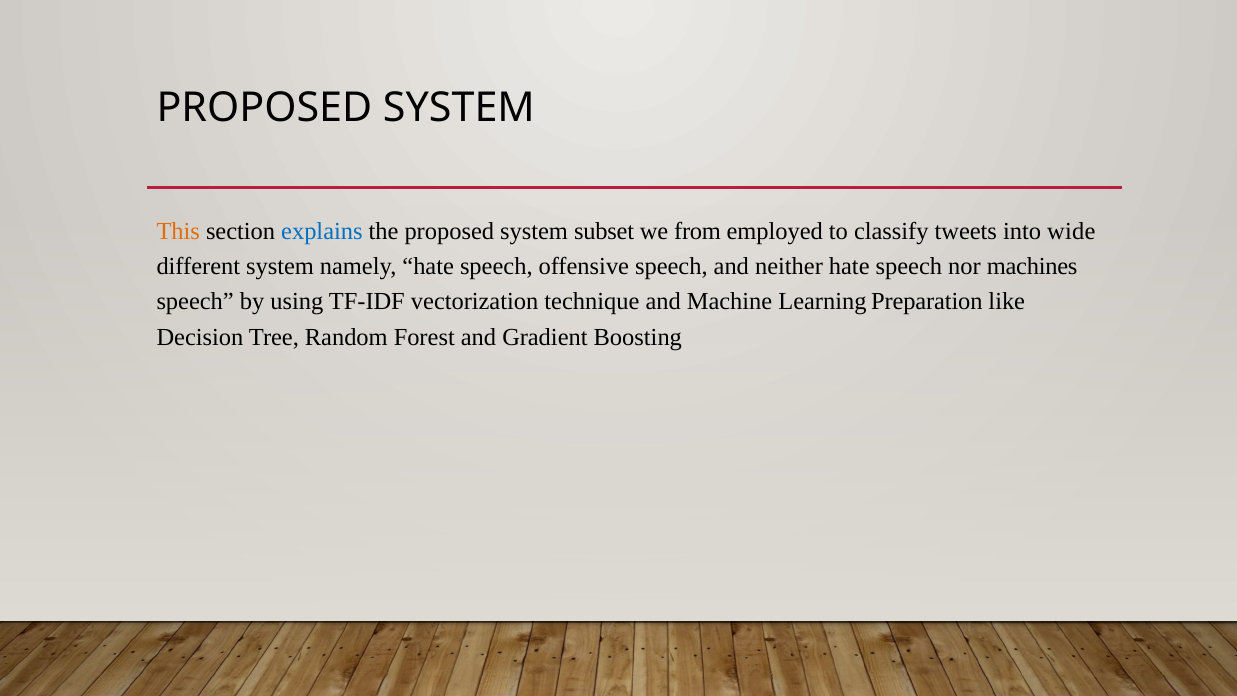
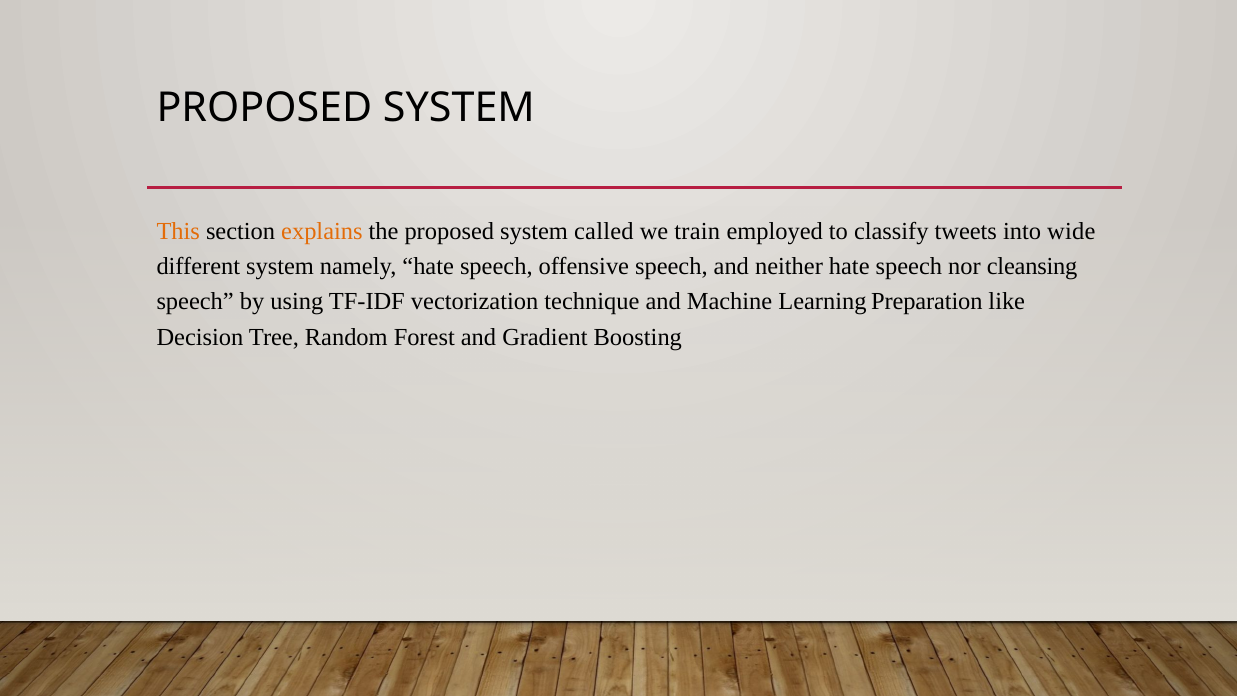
explains colour: blue -> orange
subset: subset -> called
from: from -> train
machines: machines -> cleansing
